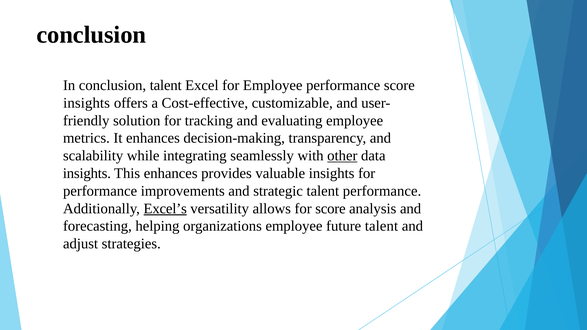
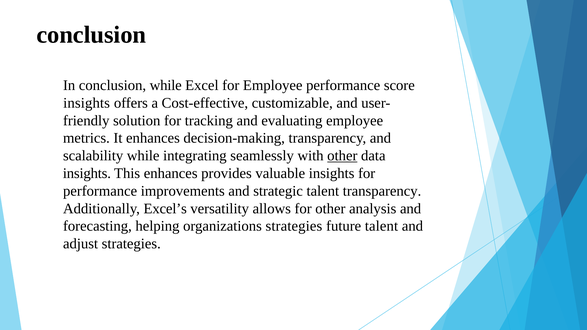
conclusion talent: talent -> while
talent performance: performance -> transparency
Excel’s underline: present -> none
for score: score -> other
organizations employee: employee -> strategies
